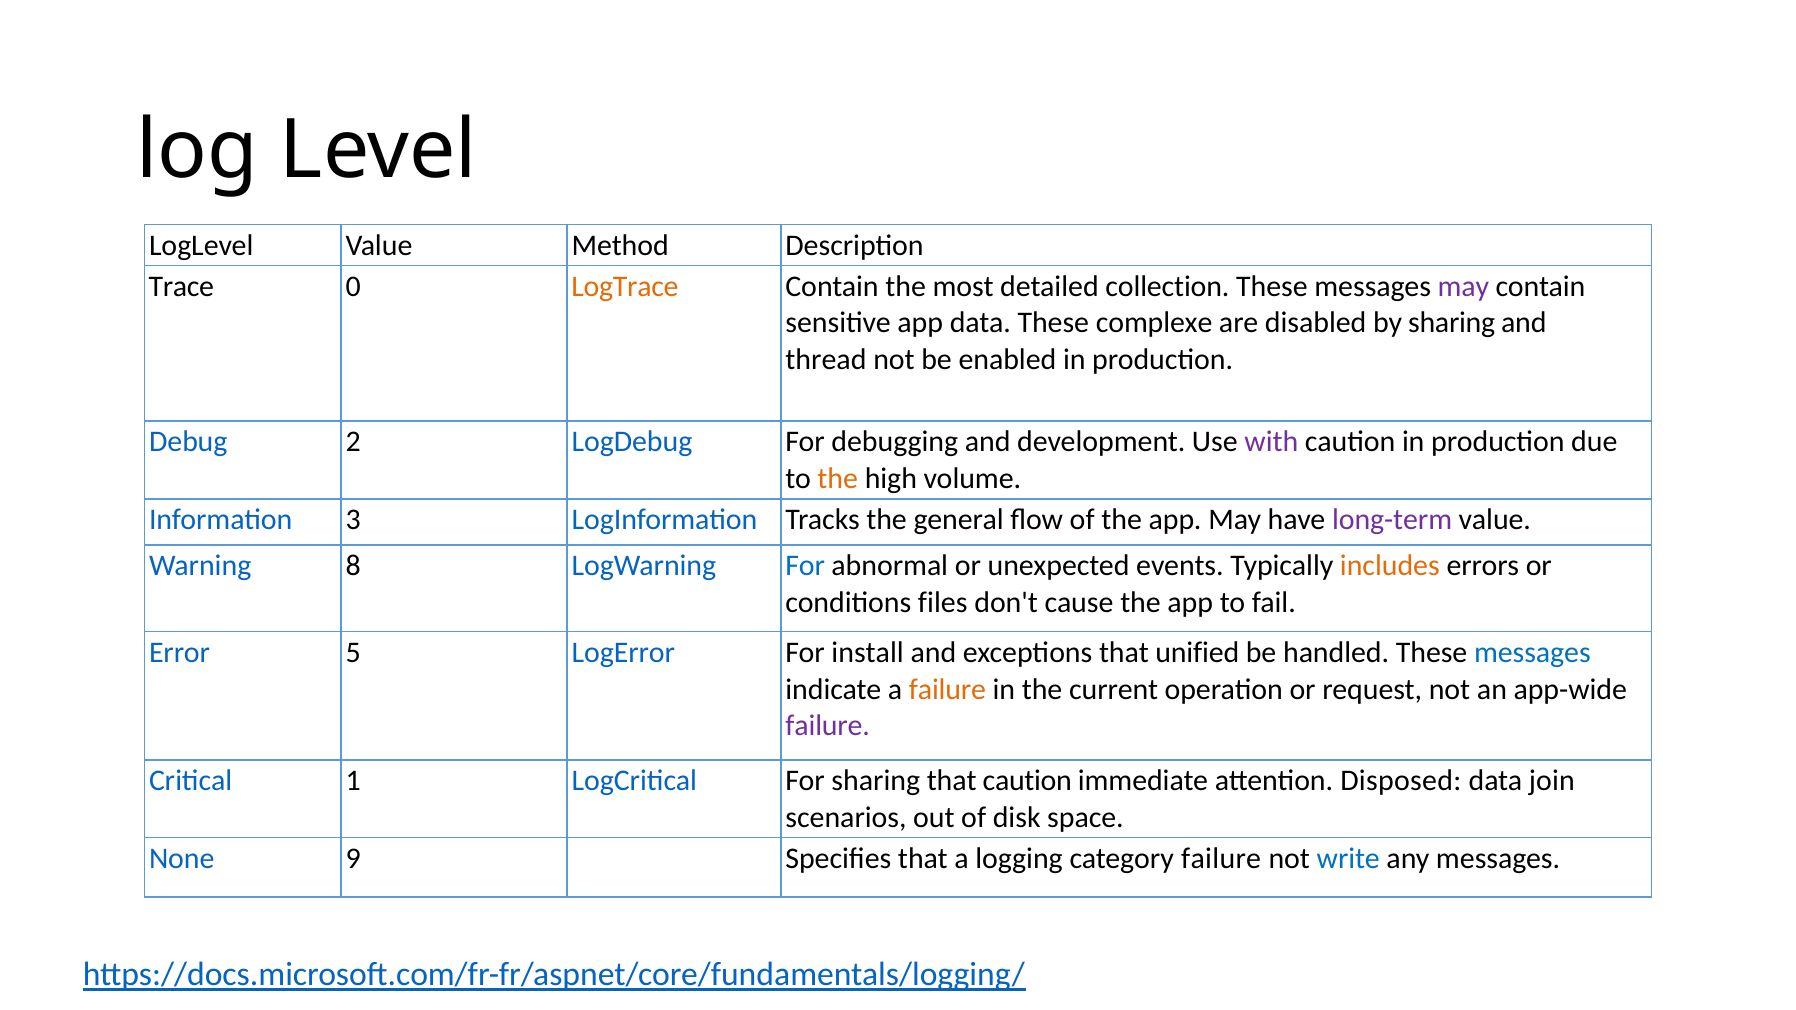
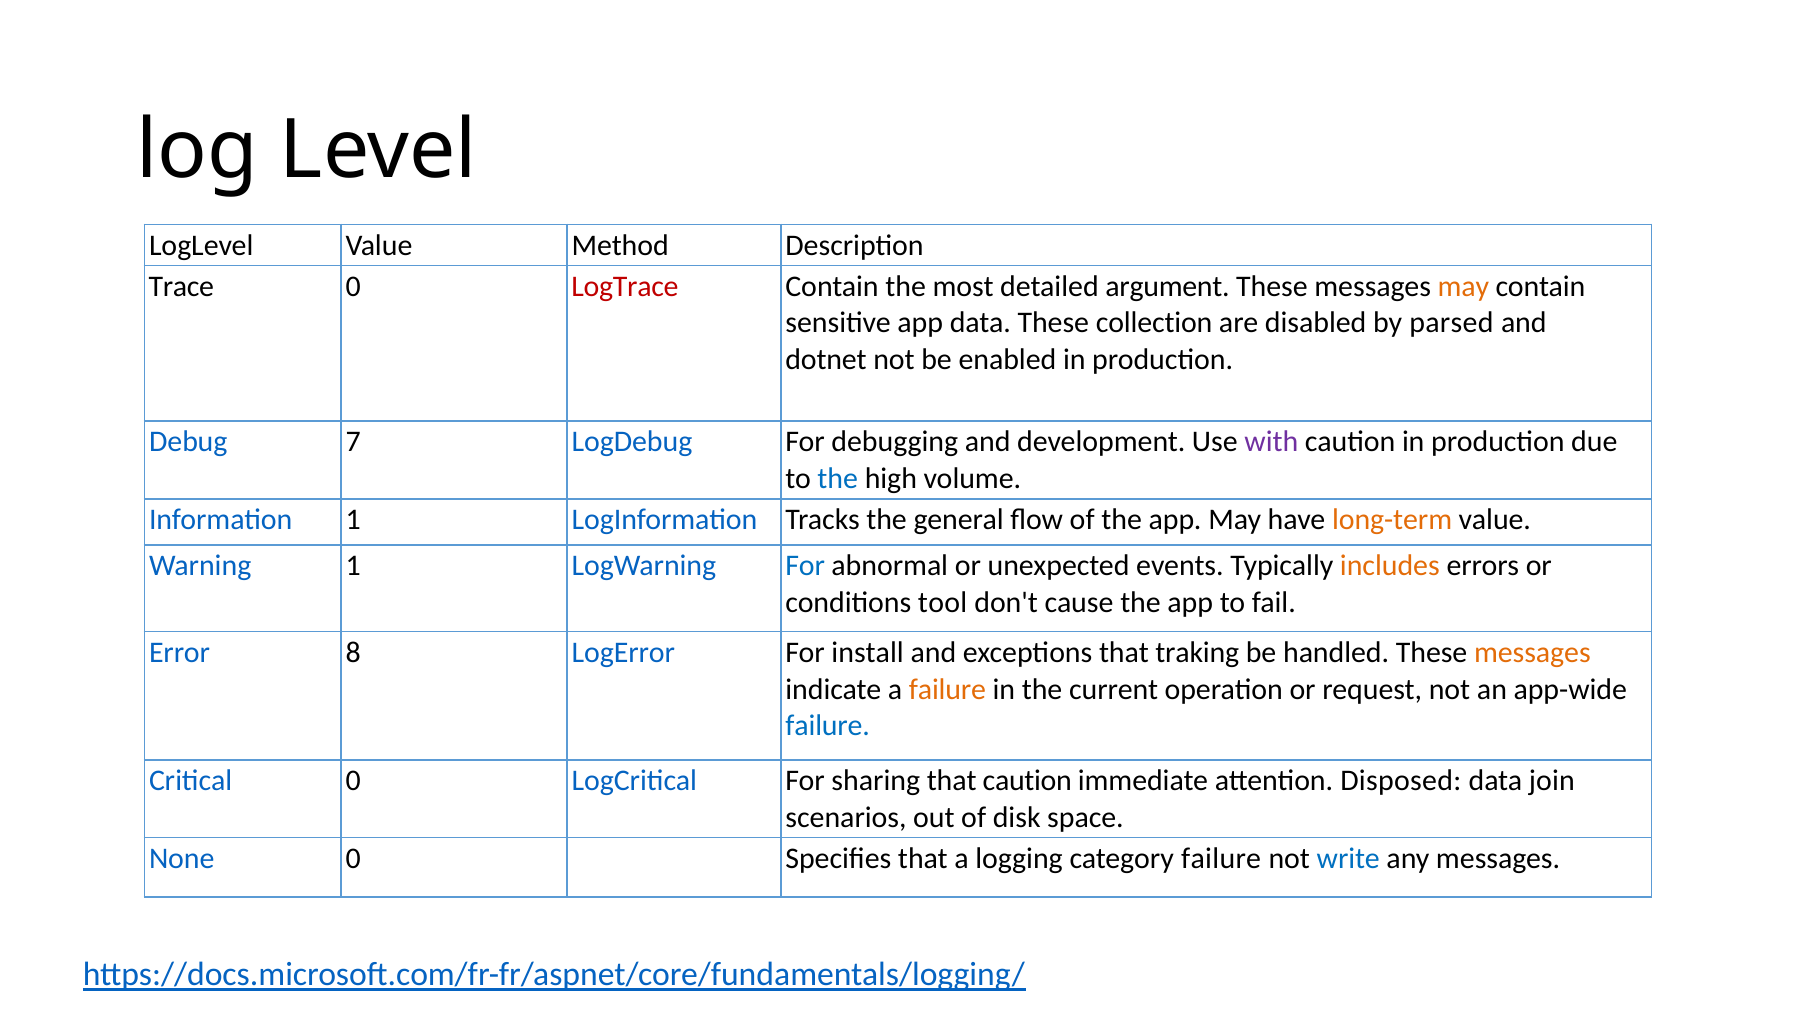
LogTrace colour: orange -> red
collection: collection -> argument
may at (1463, 287) colour: purple -> orange
complexe: complexe -> collection
by sharing: sharing -> parsed
thread: thread -> dotnet
2: 2 -> 7
the at (838, 479) colour: orange -> blue
Information 3: 3 -> 1
long-term colour: purple -> orange
Warning 8: 8 -> 1
files: files -> tool
5: 5 -> 8
unified: unified -> traking
messages at (1532, 653) colour: blue -> orange
failure at (828, 726) colour: purple -> blue
Critical 1: 1 -> 0
None 9: 9 -> 0
